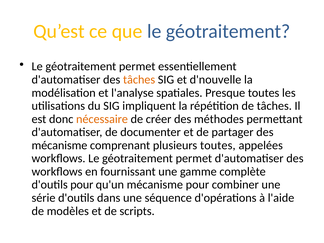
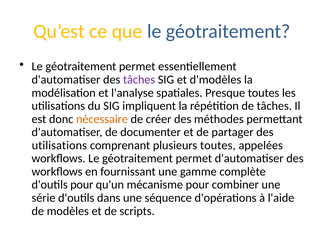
tâches at (139, 80) colour: orange -> purple
d'nouvelle: d'nouvelle -> d'modèles
mécanisme at (59, 145): mécanisme -> utilisations
